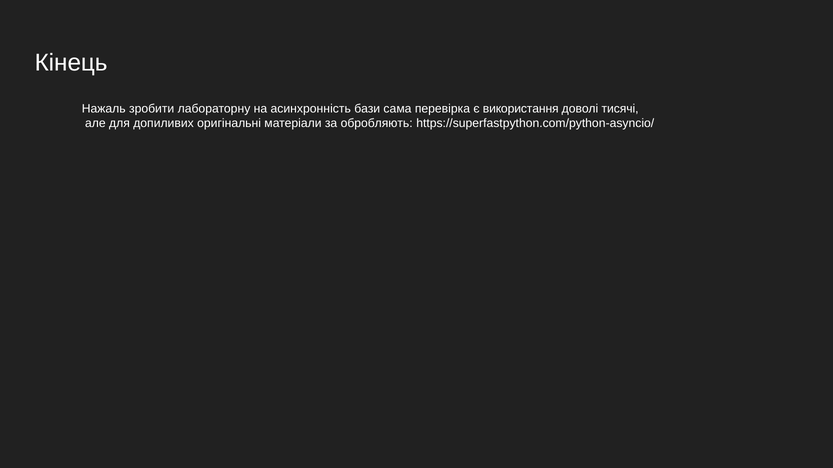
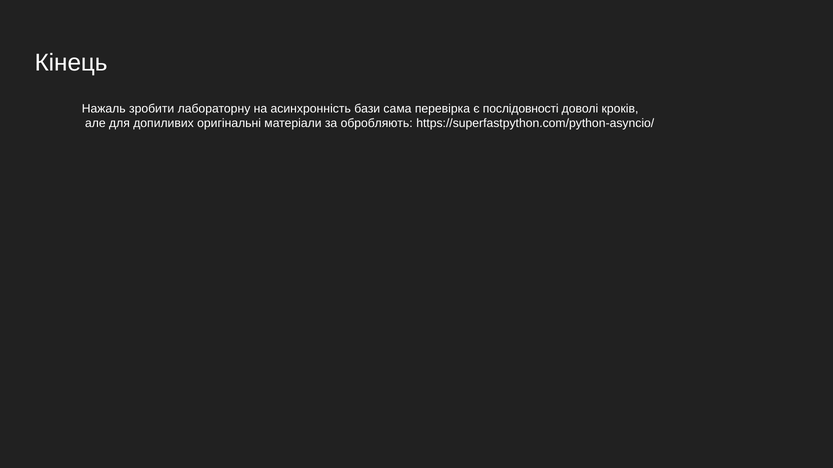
використання: використання -> послідовності
тисячі: тисячі -> кроків
